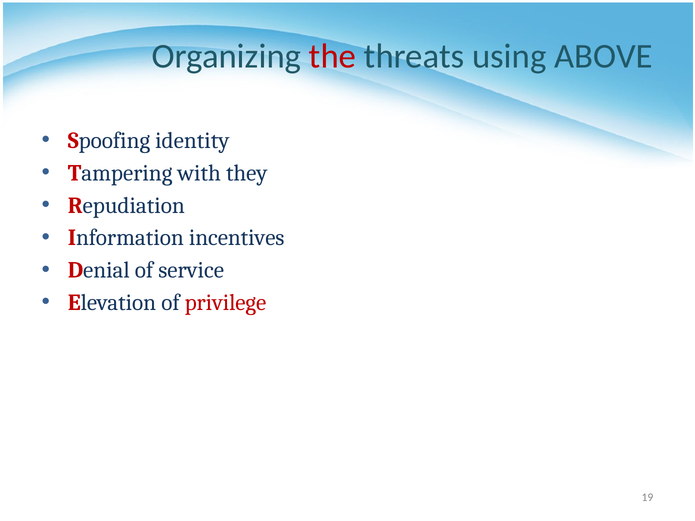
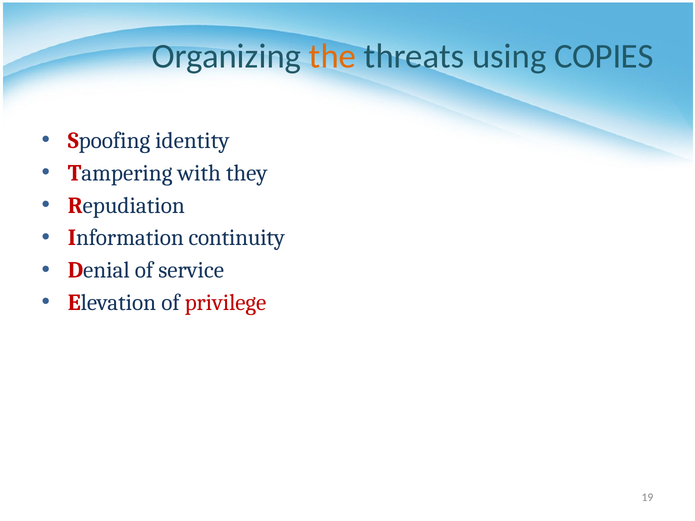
the colour: red -> orange
ABOVE: ABOVE -> COPIES
incentives: incentives -> continuity
